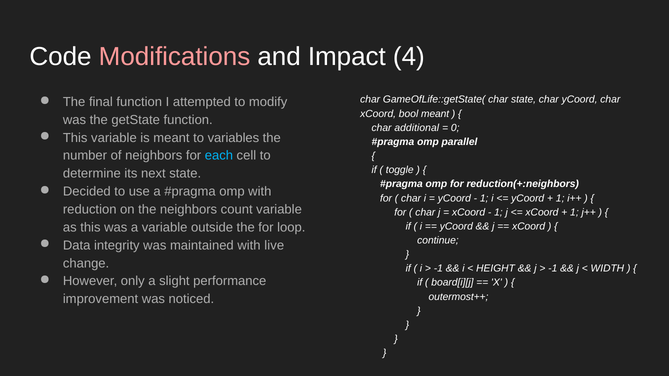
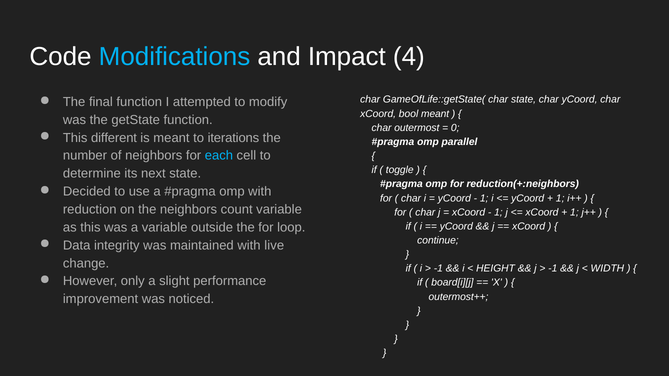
Modifications colour: pink -> light blue
additional: additional -> outermost
This variable: variable -> different
variables: variables -> iterations
